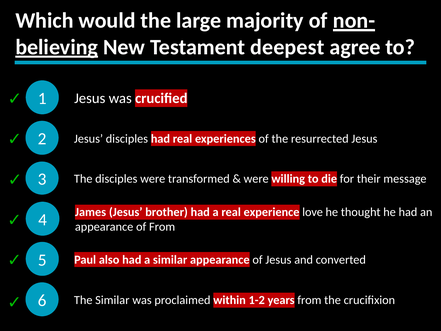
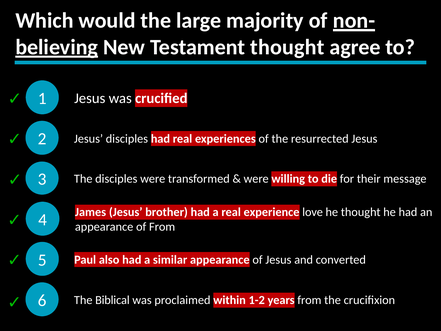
Testament deepest: deepest -> thought
The Similar: Similar -> Biblical
